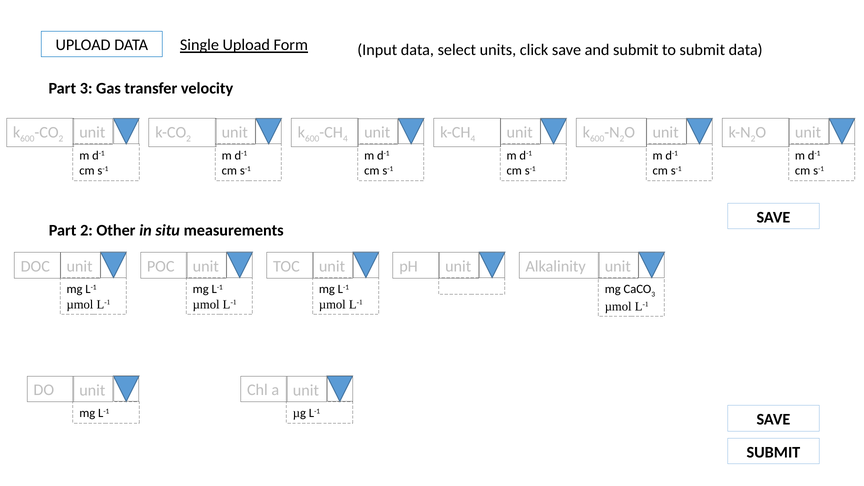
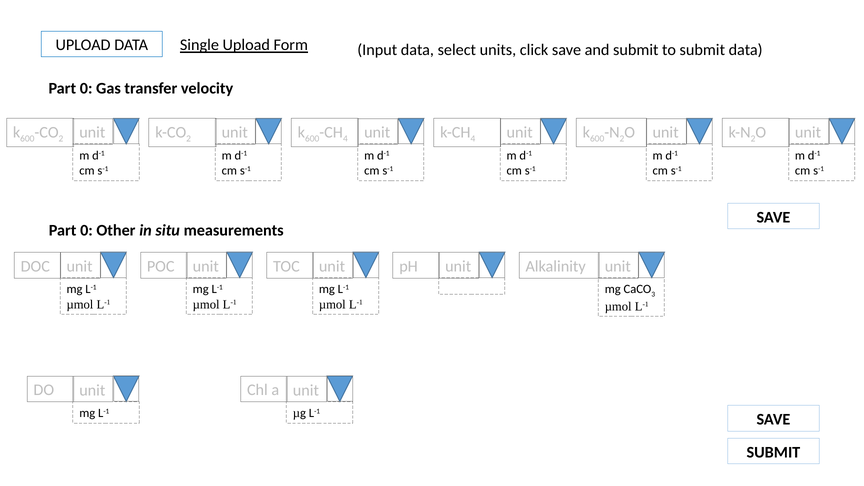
3 at (86, 88): 3 -> 0
2 at (86, 230): 2 -> 0
